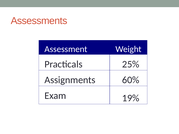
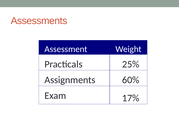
19%: 19% -> 17%
